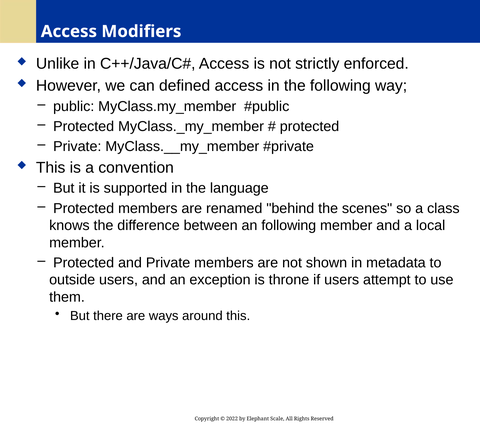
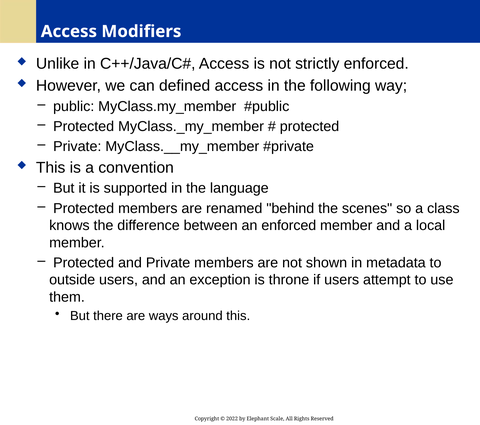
an following: following -> enforced
